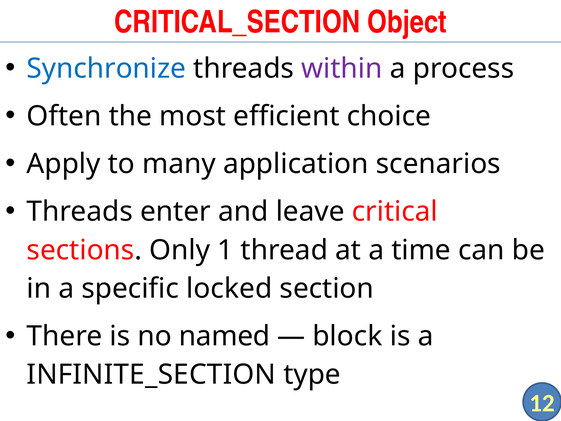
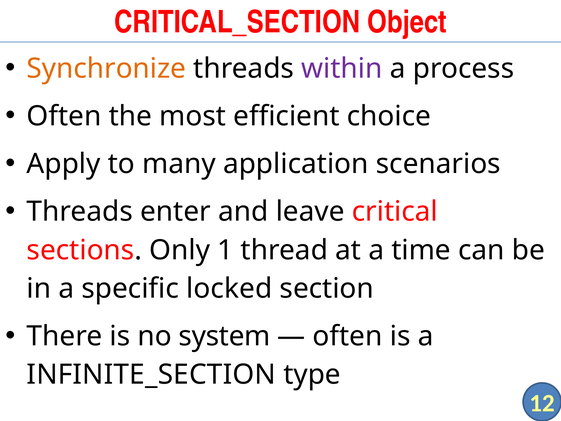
Synchronize colour: blue -> orange
named: named -> system
block at (347, 336): block -> often
